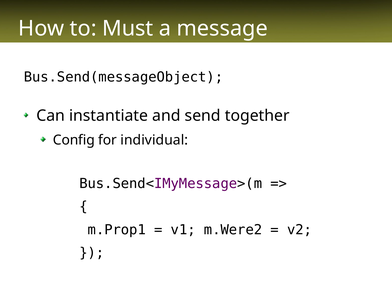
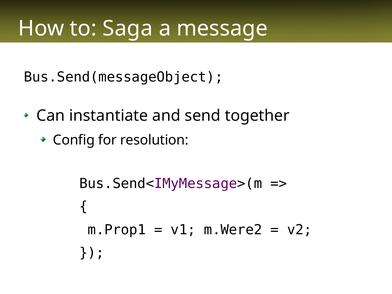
Must: Must -> Saga
individual: individual -> resolution
